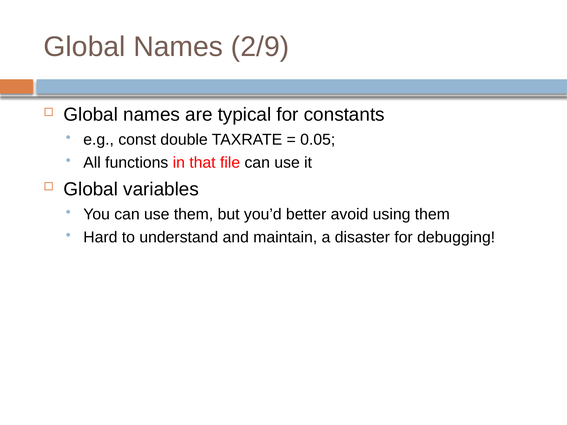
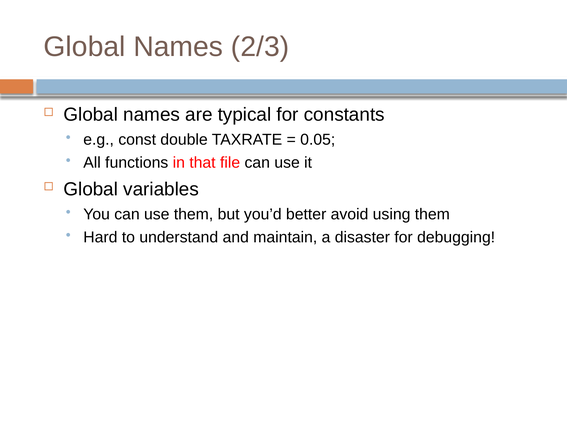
2/9: 2/9 -> 2/3
